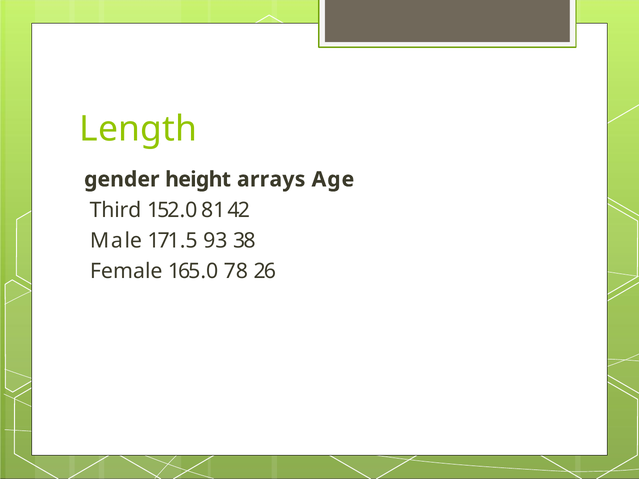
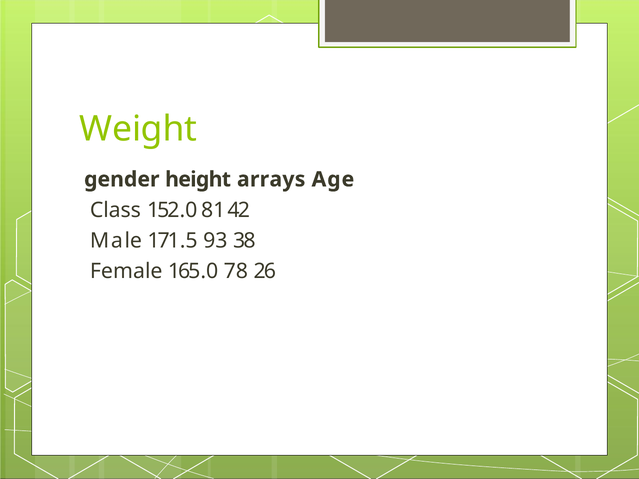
Length: Length -> Weight
Third: Third -> Class
